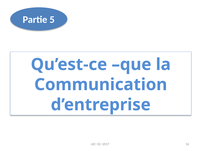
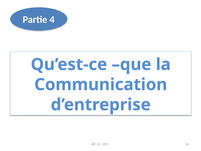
5: 5 -> 4
